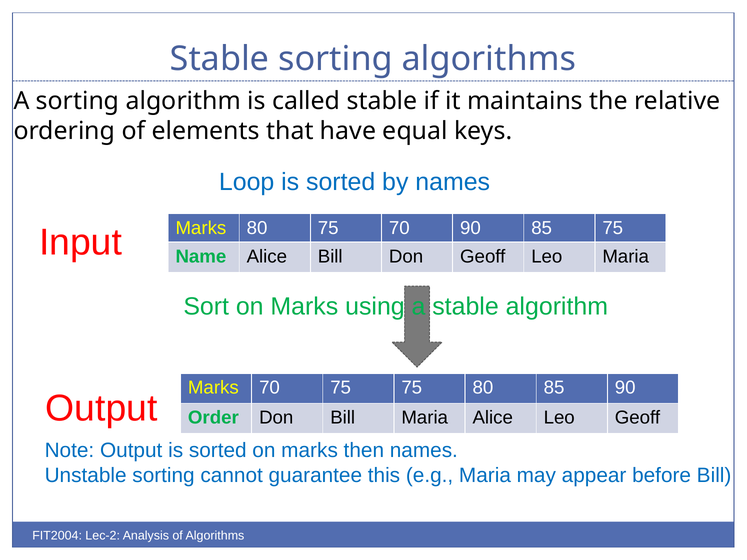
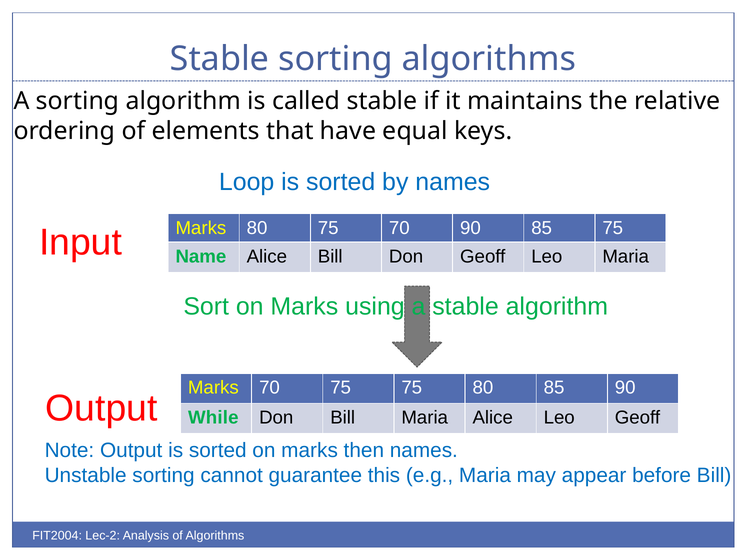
Order: Order -> While
